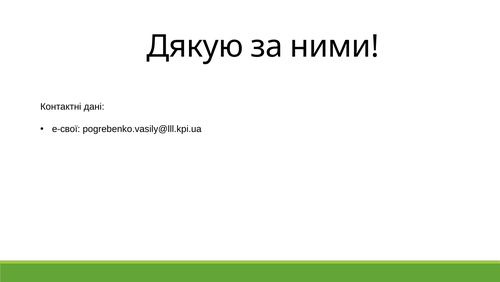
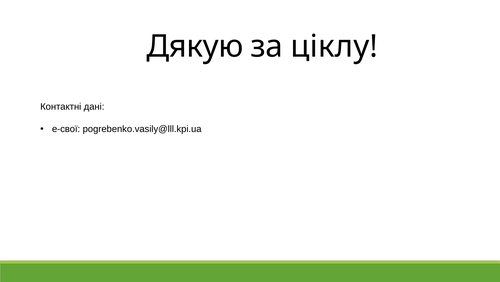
ними: ними -> ціклу
